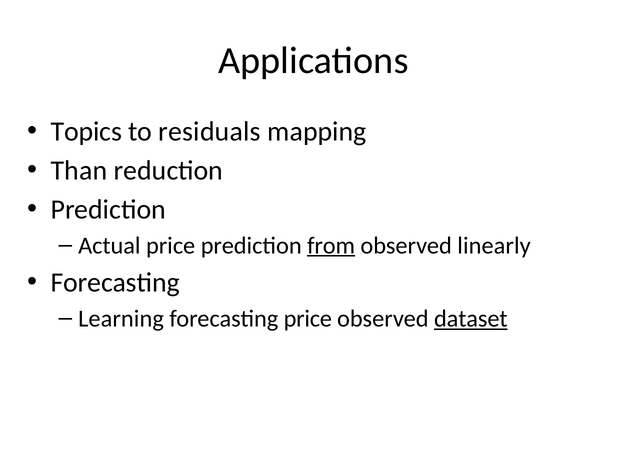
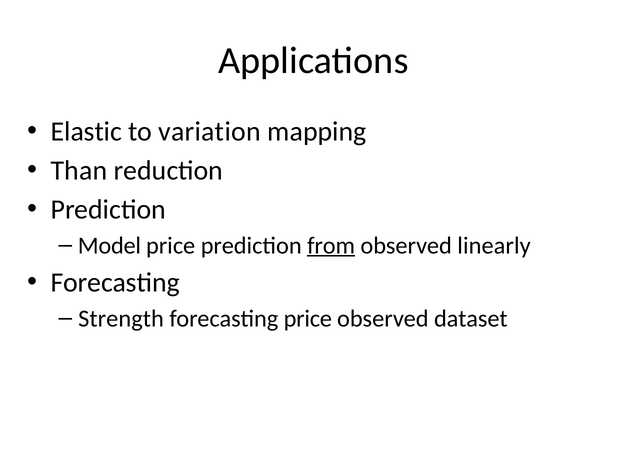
Topics: Topics -> Elastic
residuals: residuals -> variation
Actual: Actual -> Model
Learning: Learning -> Strength
dataset underline: present -> none
